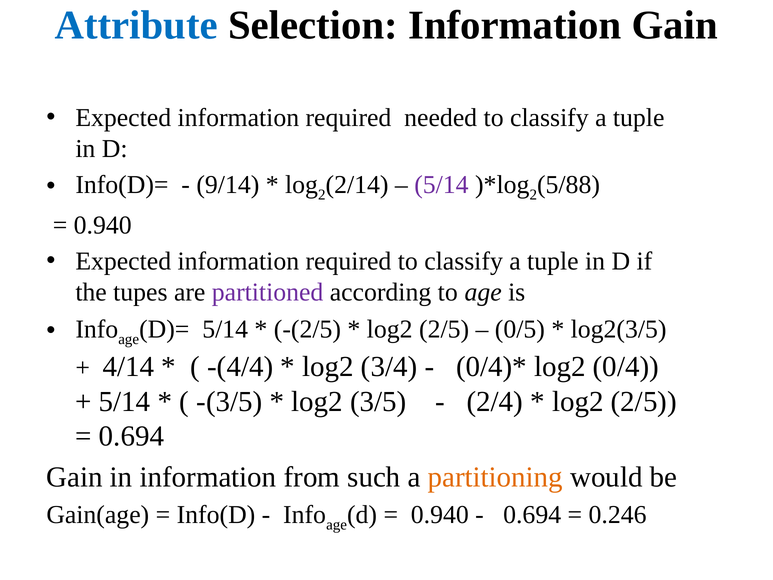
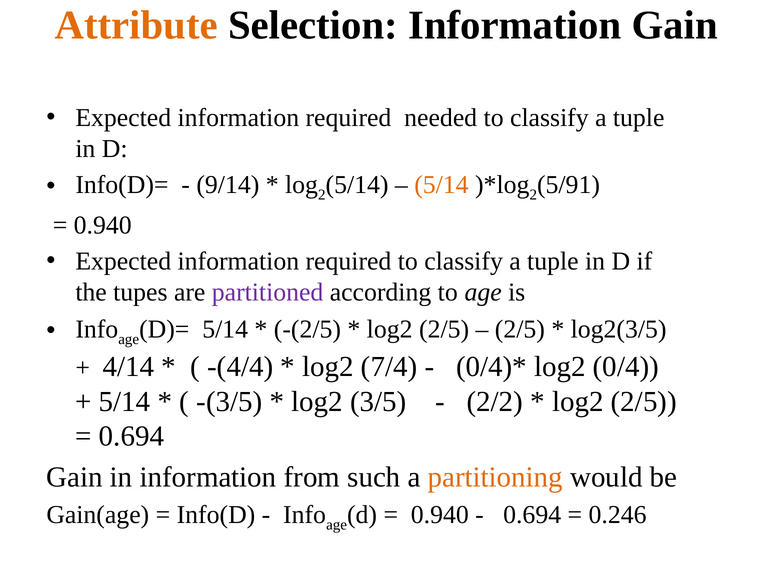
Attribute colour: blue -> orange
2/14 at (357, 185): 2/14 -> 5/14
5/14 at (441, 185) colour: purple -> orange
5/88: 5/88 -> 5/91
0/5 at (520, 329): 0/5 -> 2/5
3/4: 3/4 -> 7/4
2/4: 2/4 -> 2/2
